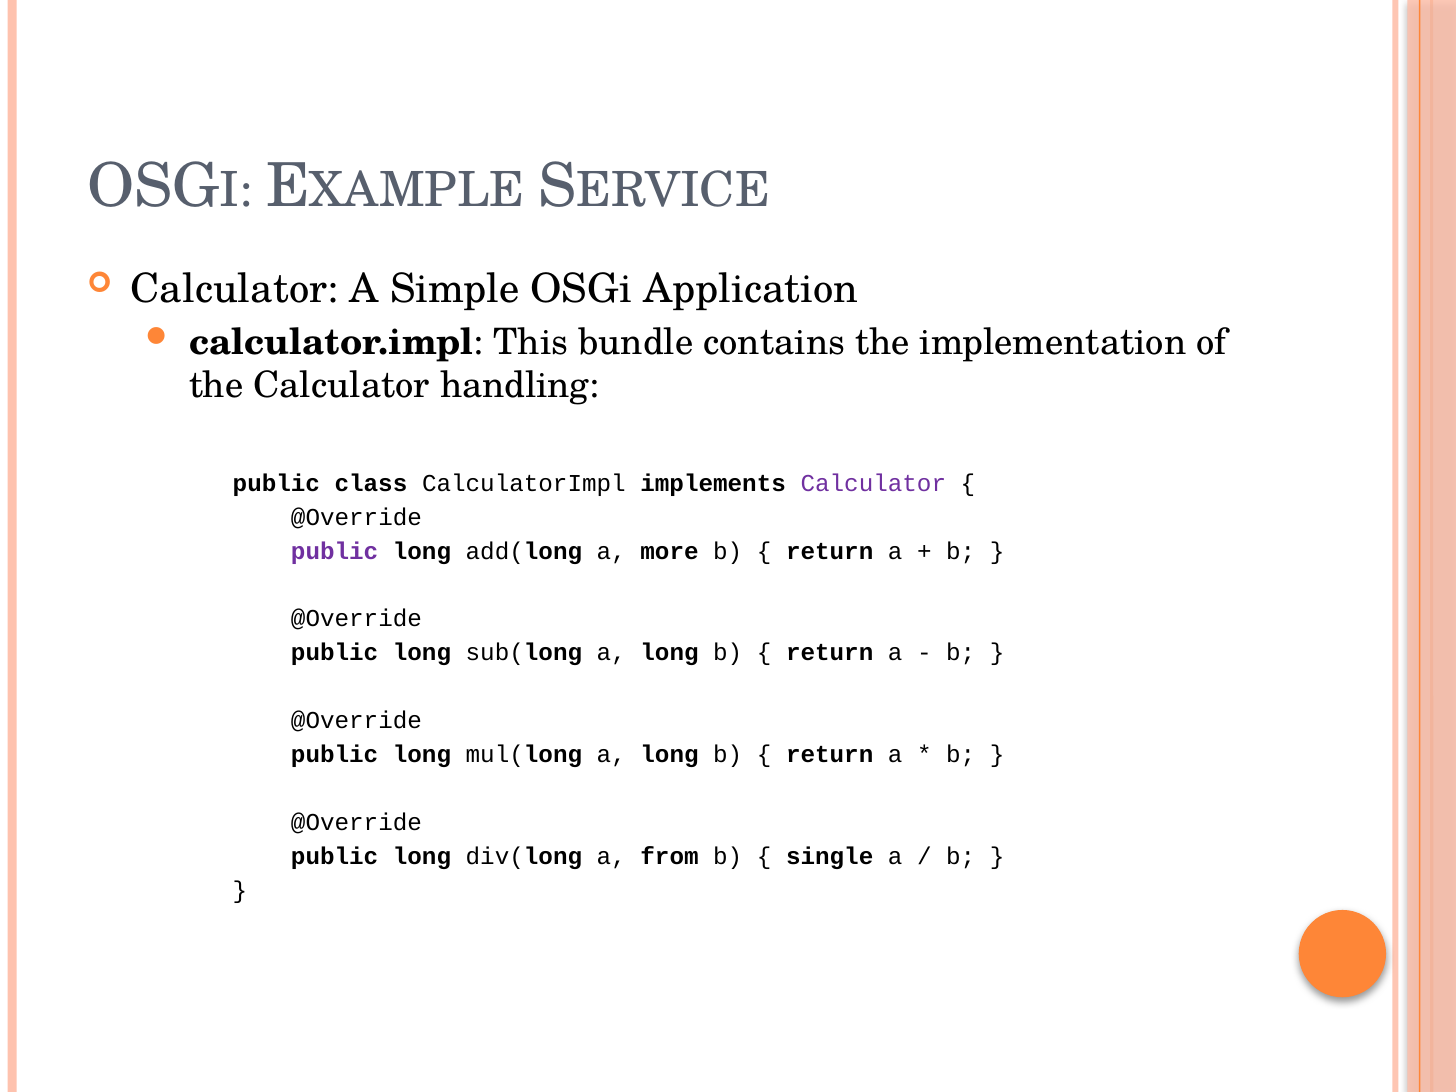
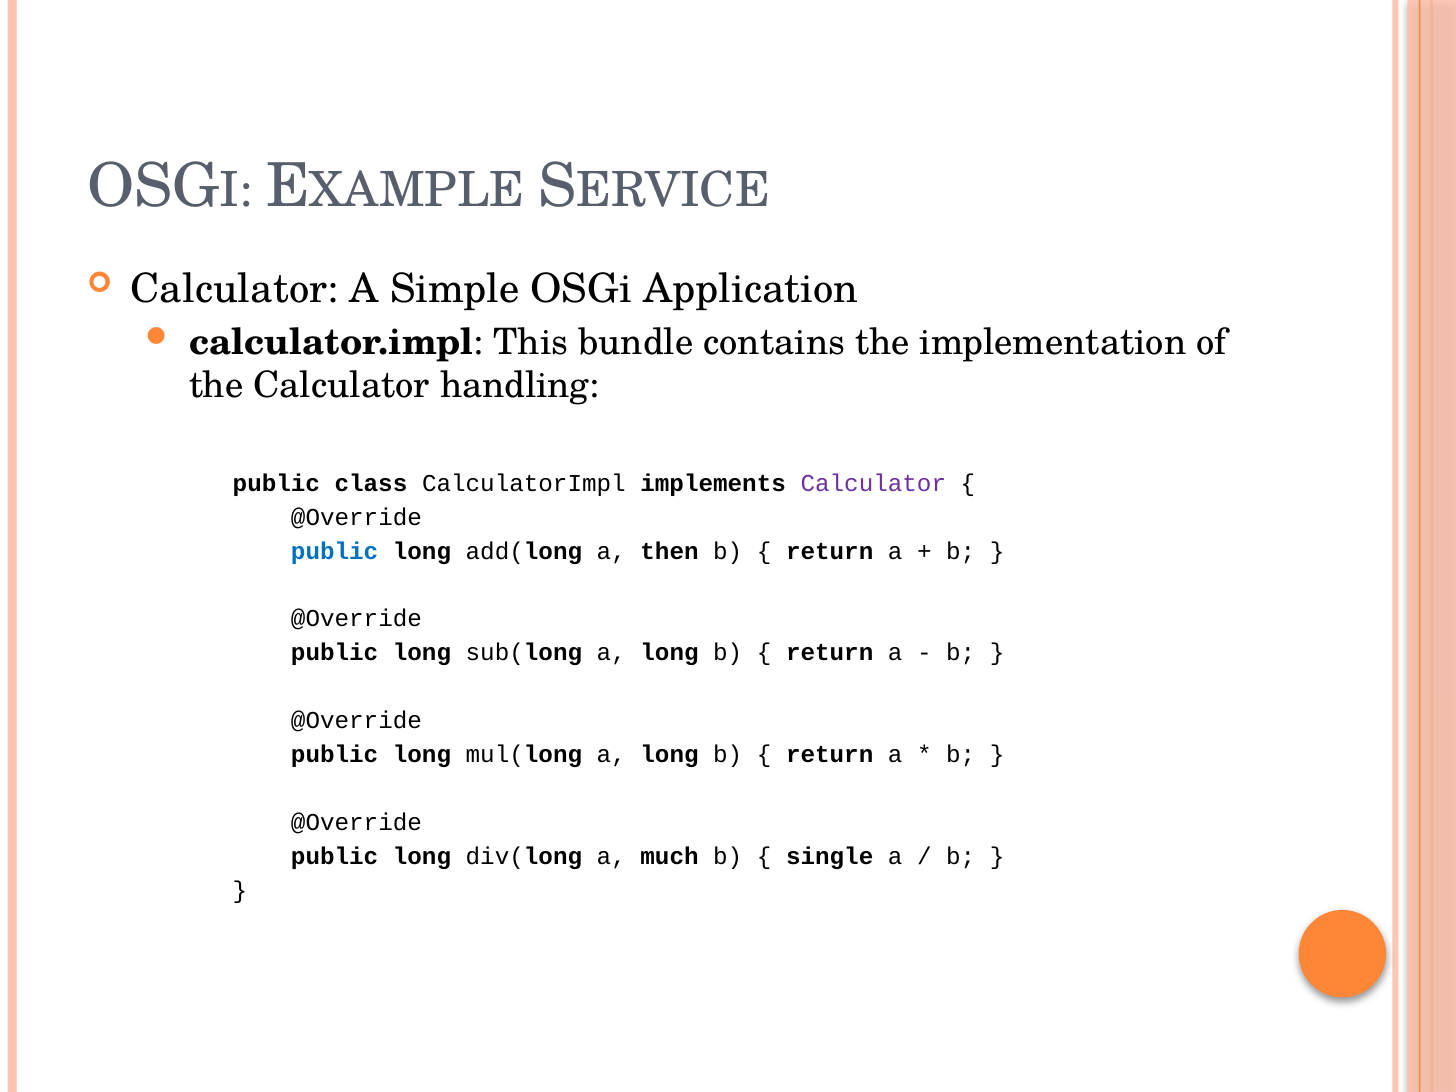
public at (335, 551) colour: purple -> blue
more: more -> then
from: from -> much
